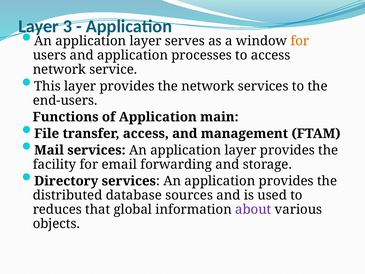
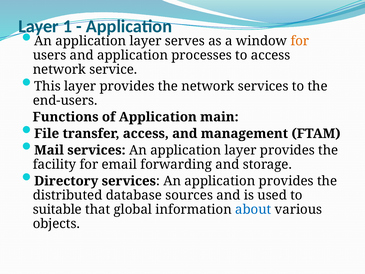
3: 3 -> 1
reduces: reduces -> suitable
about colour: purple -> blue
